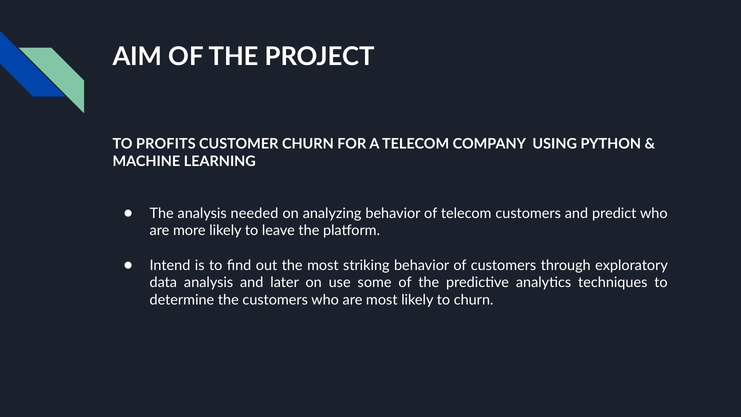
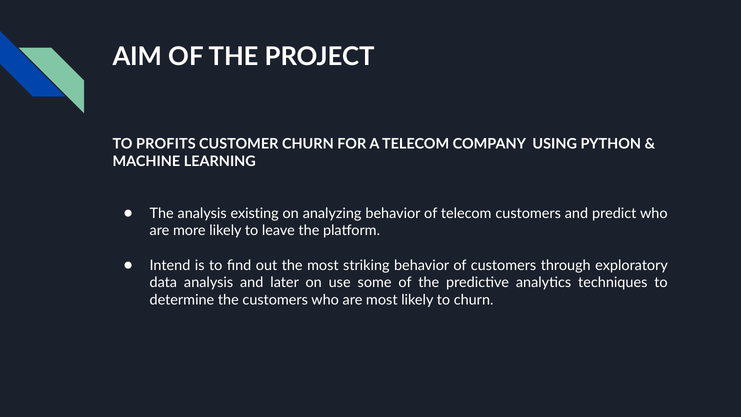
needed: needed -> existing
